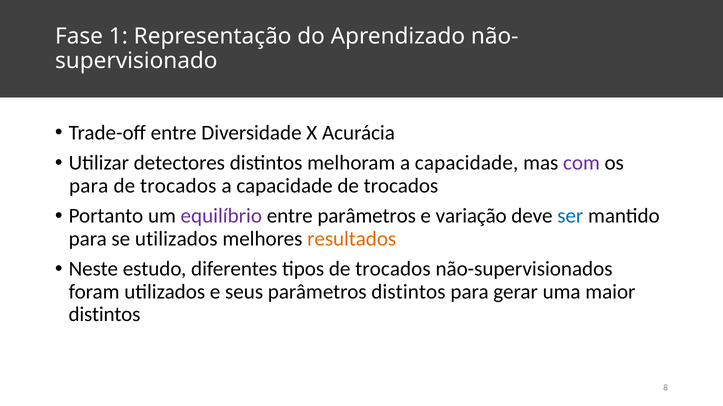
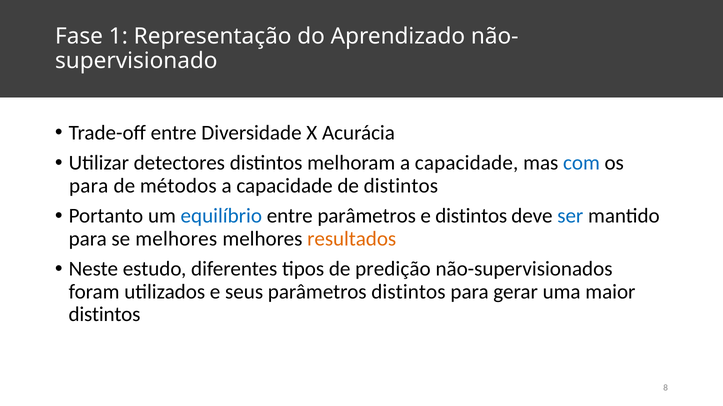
com colour: purple -> blue
trocados at (178, 186): trocados -> métodos
capacidade de trocados: trocados -> distintos
equilíbrio colour: purple -> blue
e variação: variação -> distintos
se utilizados: utilizados -> melhores
tipos de trocados: trocados -> predição
